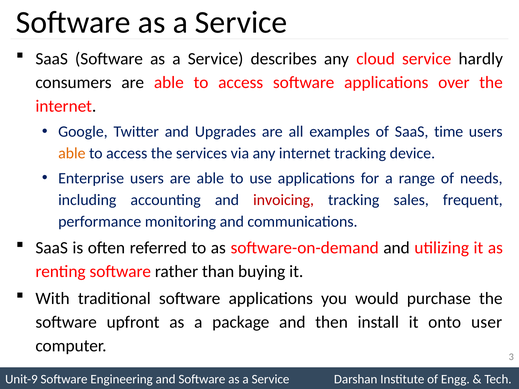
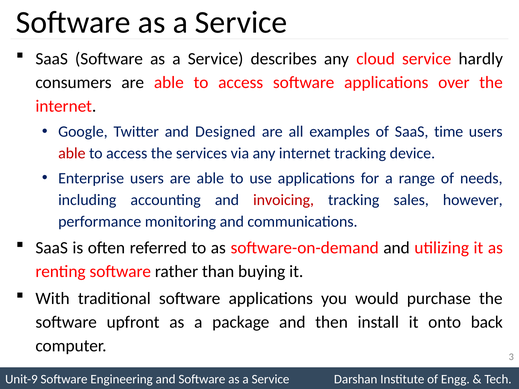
Upgrades: Upgrades -> Designed
able at (72, 153) colour: orange -> red
frequent: frequent -> however
user: user -> back
